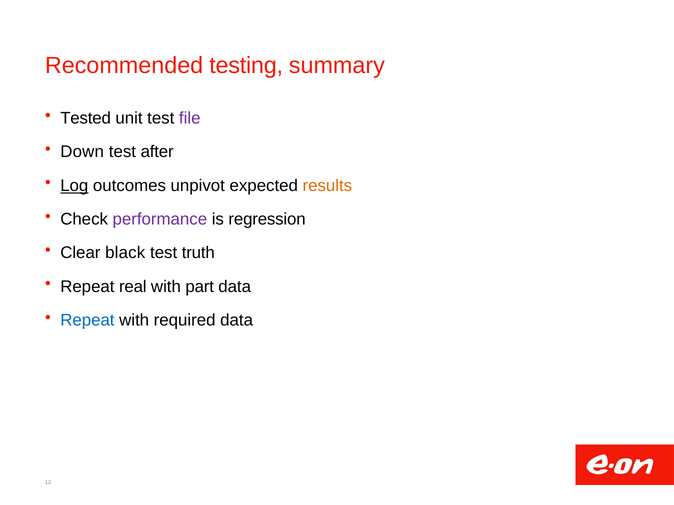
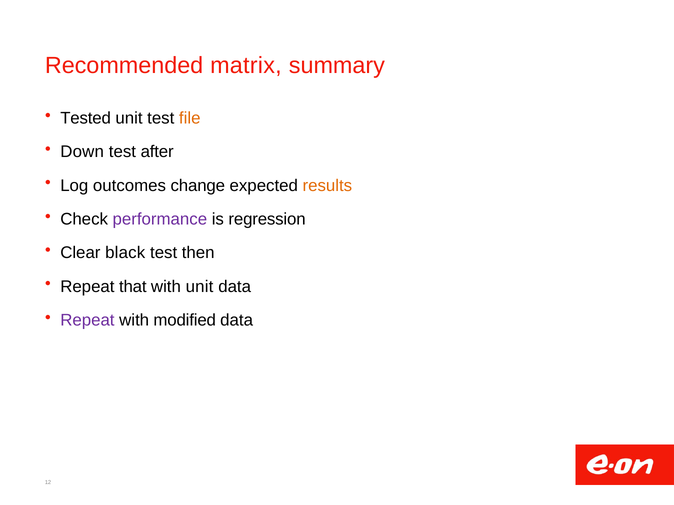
testing: testing -> matrix
file colour: purple -> orange
Log underline: present -> none
unpivot: unpivot -> change
truth: truth -> then
real: real -> that
with part: part -> unit
Repeat at (87, 321) colour: blue -> purple
required: required -> modified
